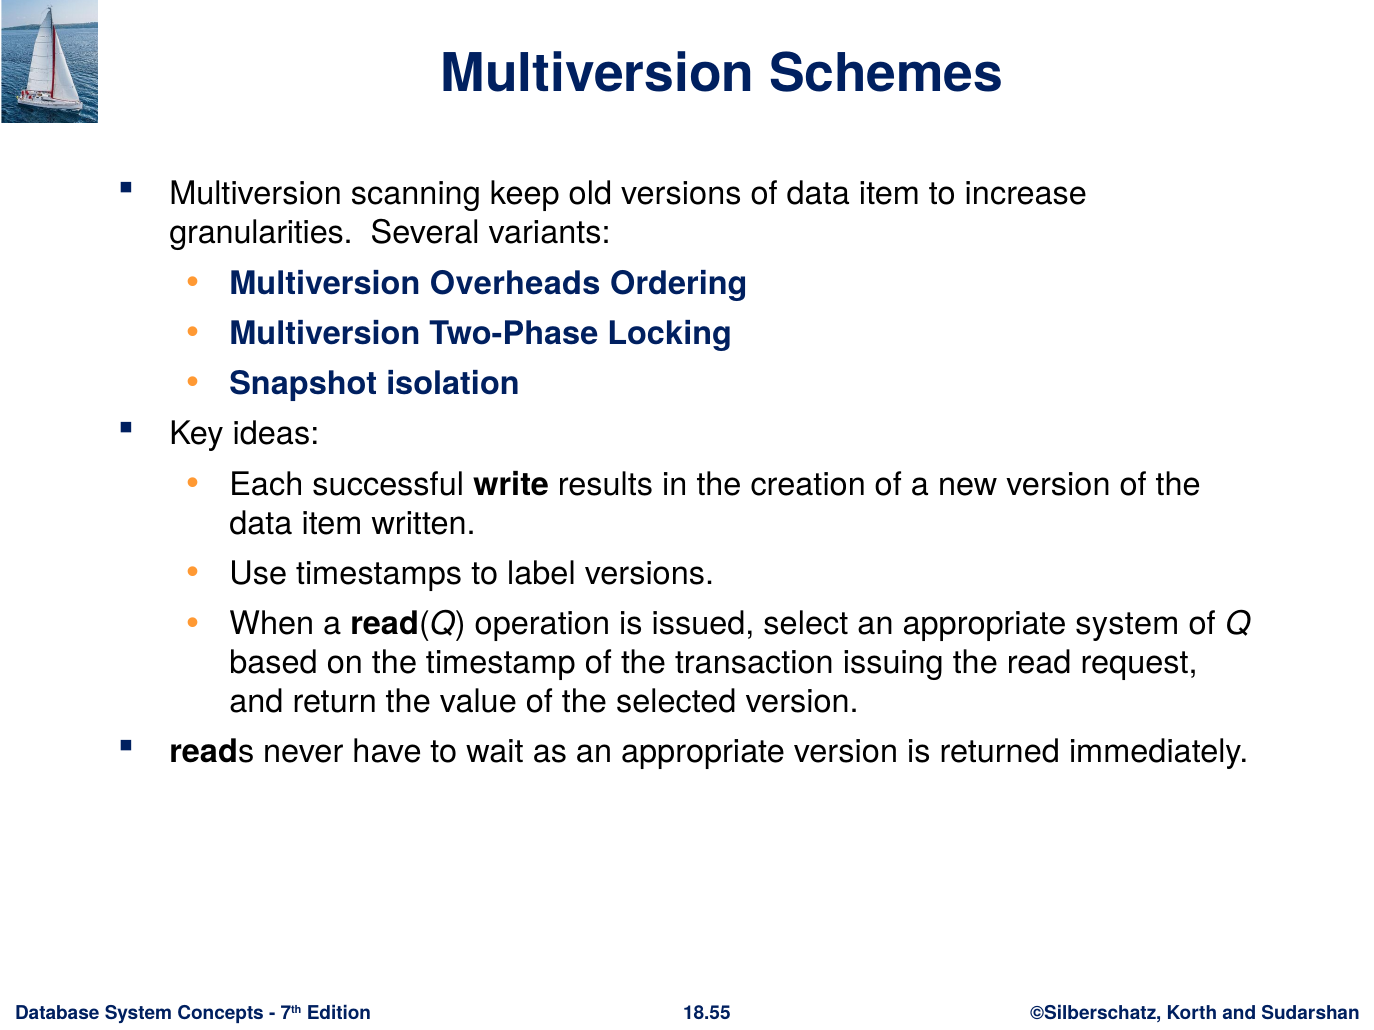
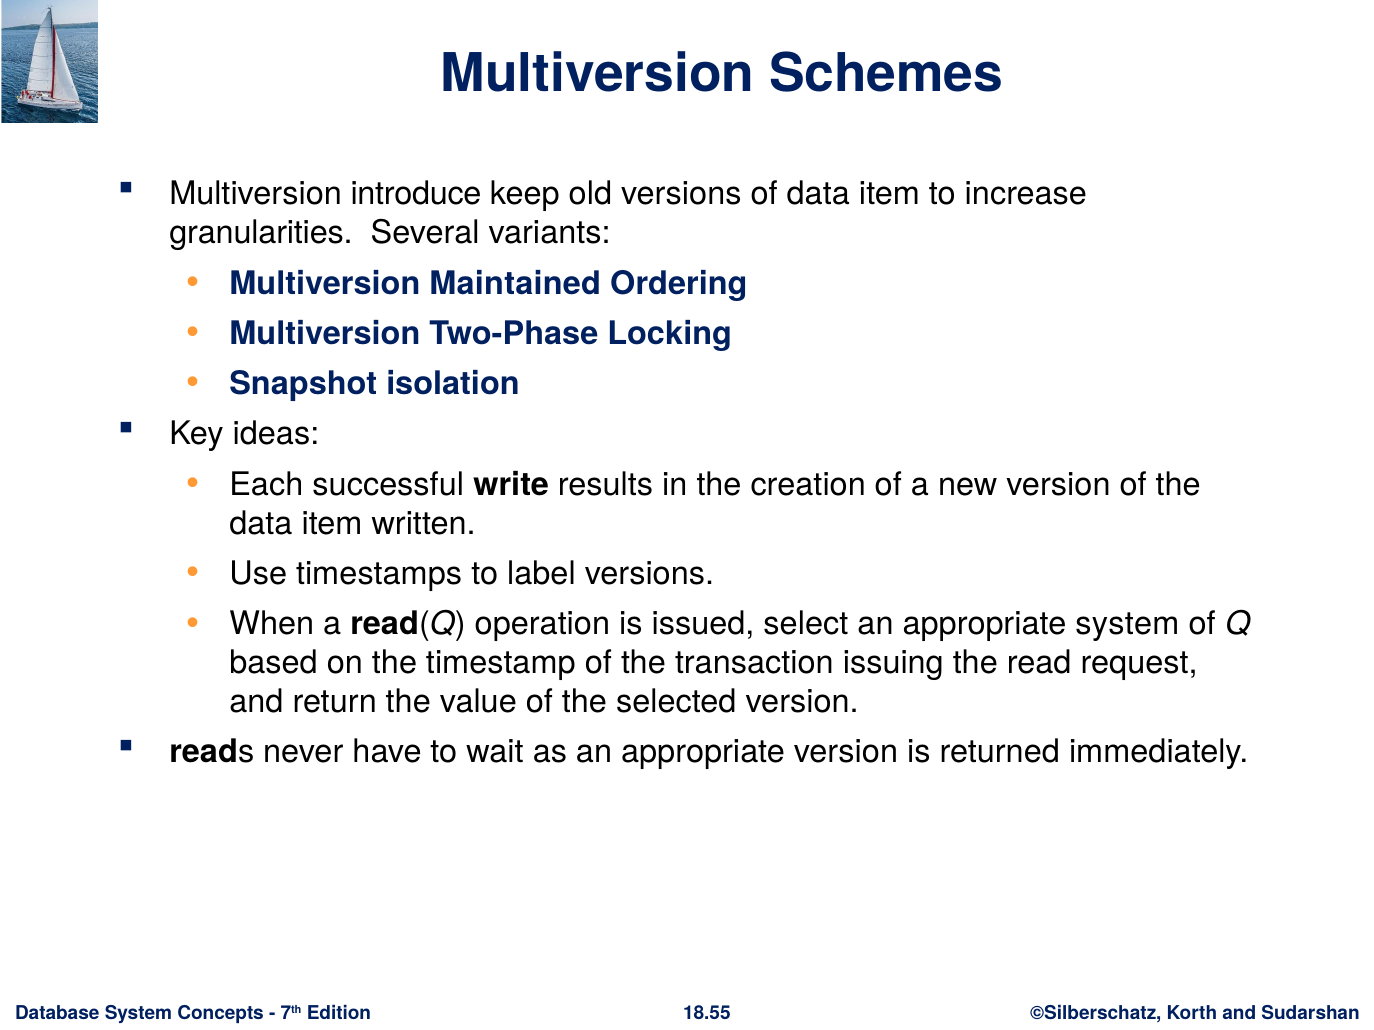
scanning: scanning -> introduce
Overheads: Overheads -> Maintained
